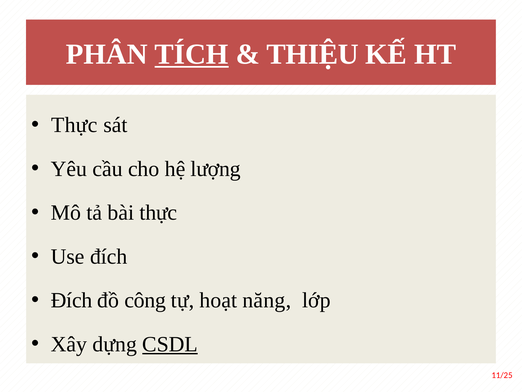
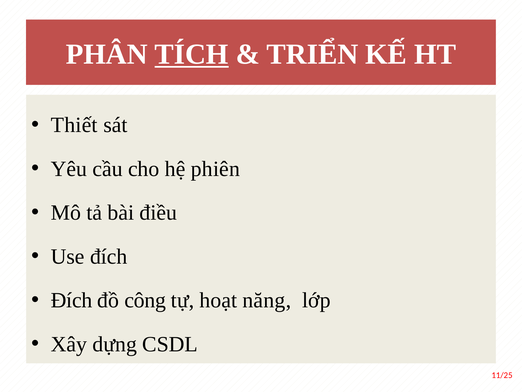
THIỆU: THIỆU -> TRIỂN
Thực at (74, 125): Thực -> Thiết
lượng: lượng -> phiên
bài thực: thực -> điều
CSDL underline: present -> none
